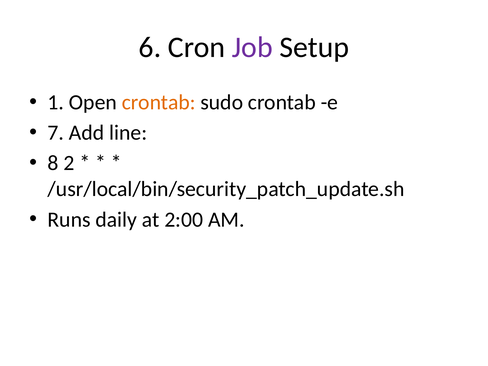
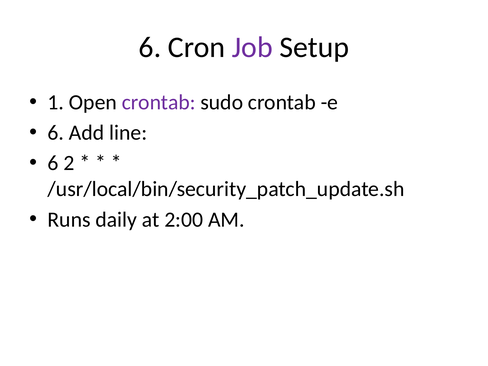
crontab at (159, 102) colour: orange -> purple
7 at (56, 133): 7 -> 6
8 at (53, 163): 8 -> 6
